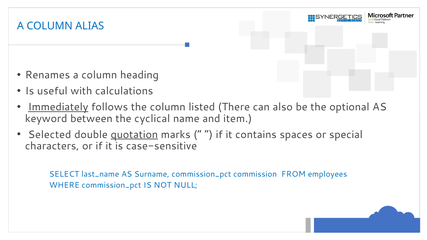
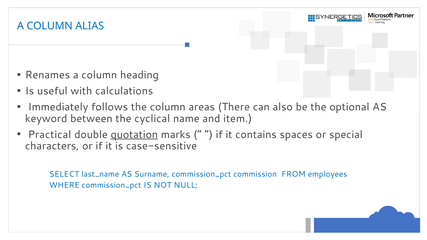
Immediately underline: present -> none
listed: listed -> areas
Selected: Selected -> Practical
